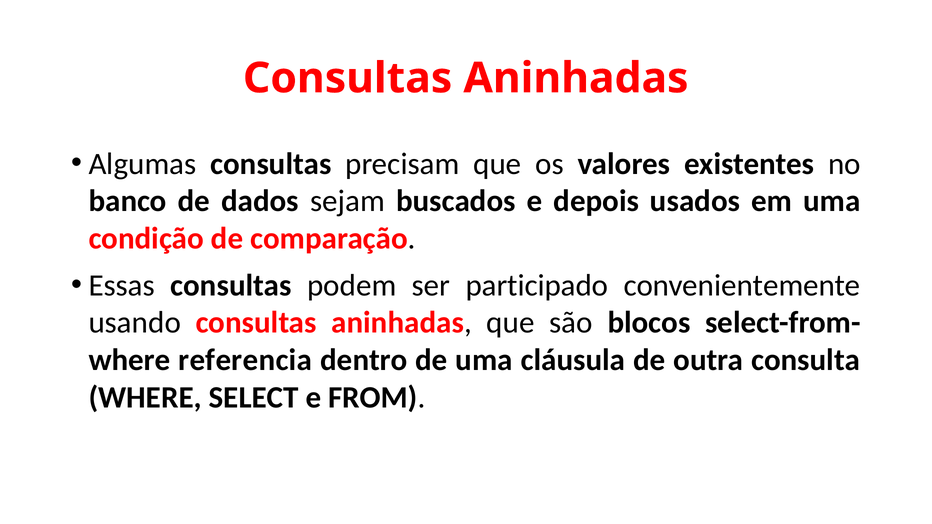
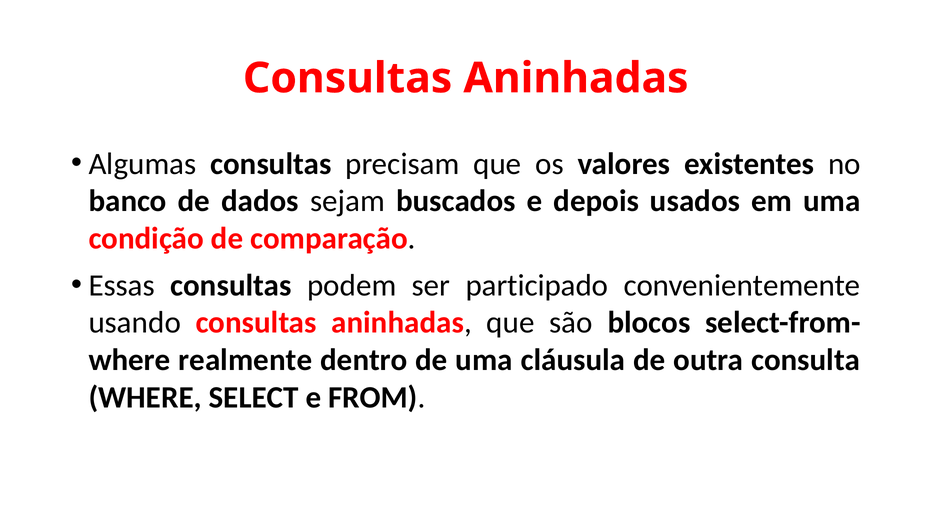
referencia: referencia -> realmente
